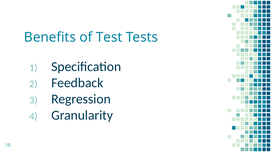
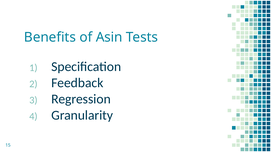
Test: Test -> Asin
